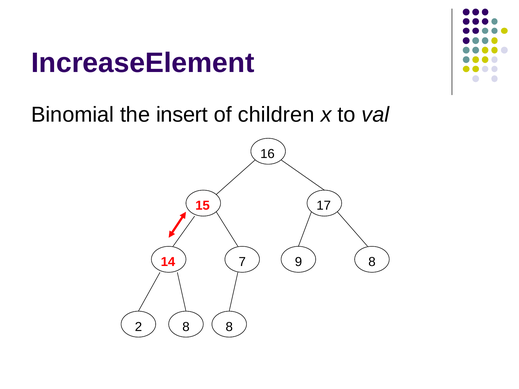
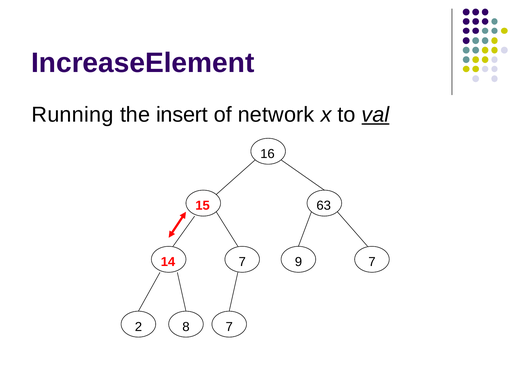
Binomial: Binomial -> Running
children: children -> network
val underline: none -> present
17: 17 -> 63
9 8: 8 -> 7
8 8: 8 -> 7
